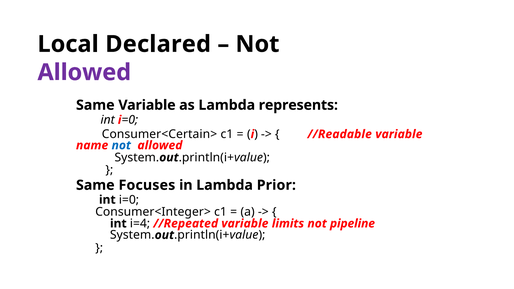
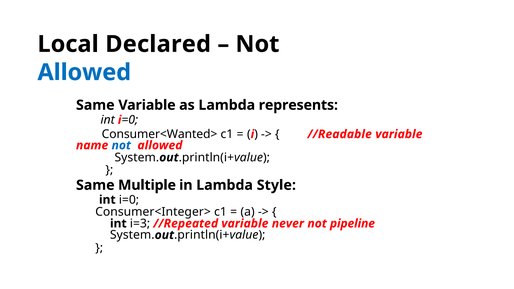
Allowed at (84, 72) colour: purple -> blue
Consumer<Certain>: Consumer<Certain> -> Consumer<Wanted>
Focuses: Focuses -> Multiple
Prior: Prior -> Style
i=4: i=4 -> i=3
limits: limits -> never
